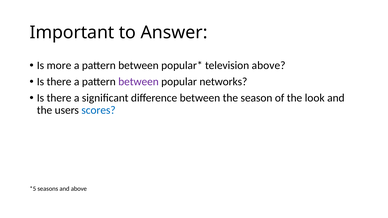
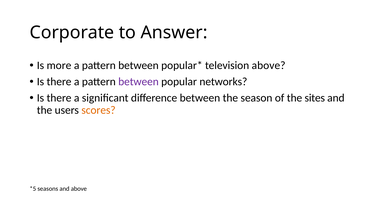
Important: Important -> Corporate
look: look -> sites
scores colour: blue -> orange
